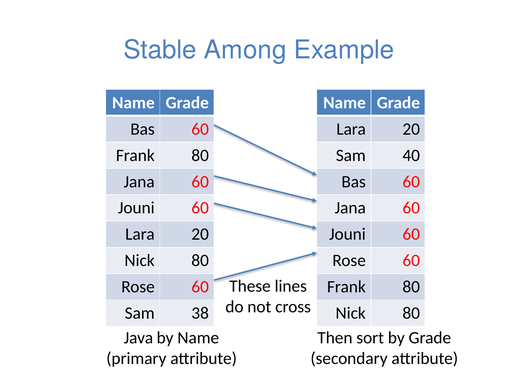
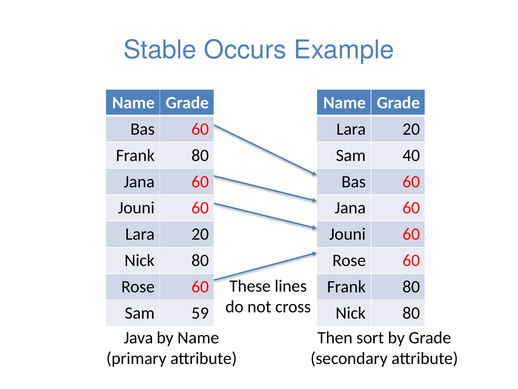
Among: Among -> Occurs
38: 38 -> 59
